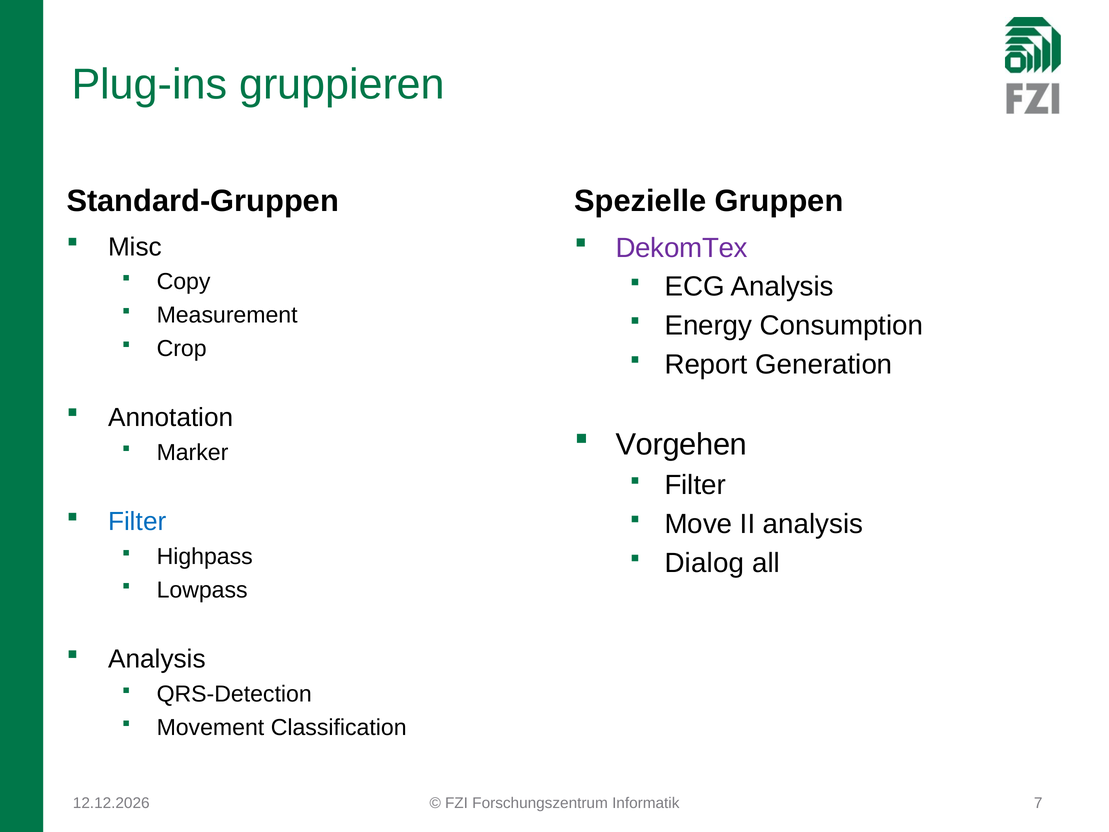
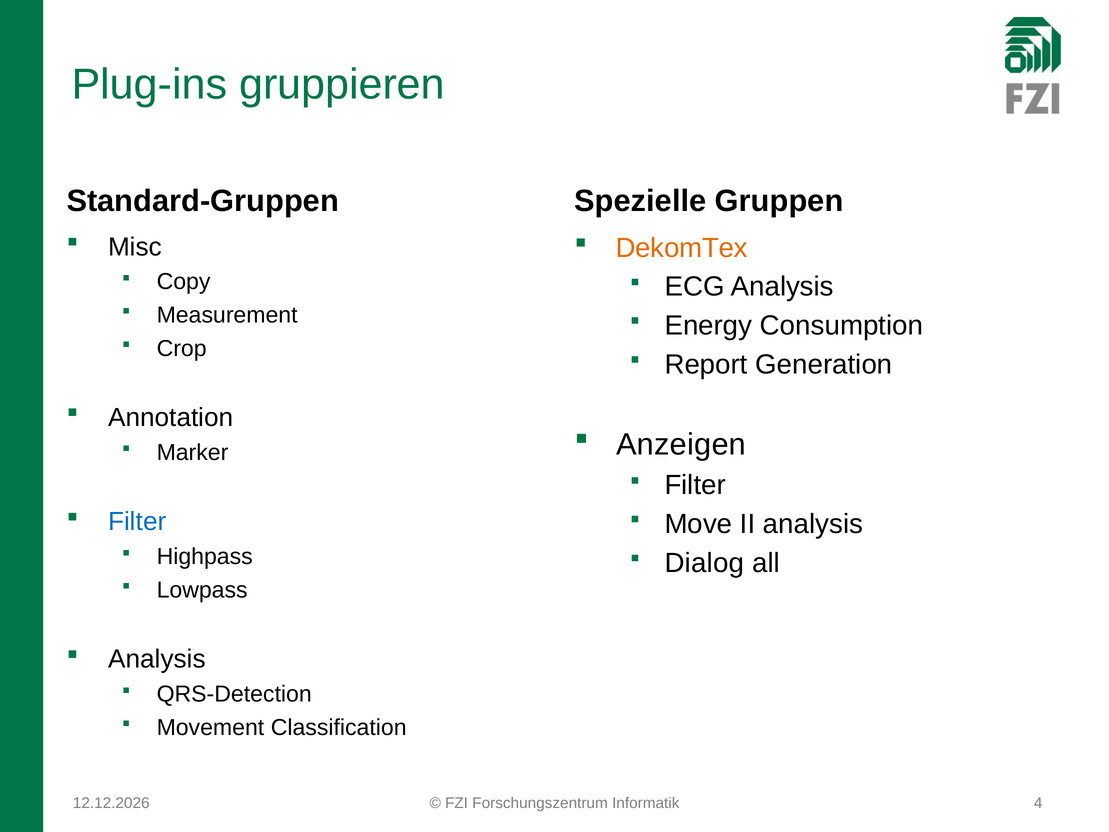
DekomTex colour: purple -> orange
Vorgehen: Vorgehen -> Anzeigen
7: 7 -> 4
